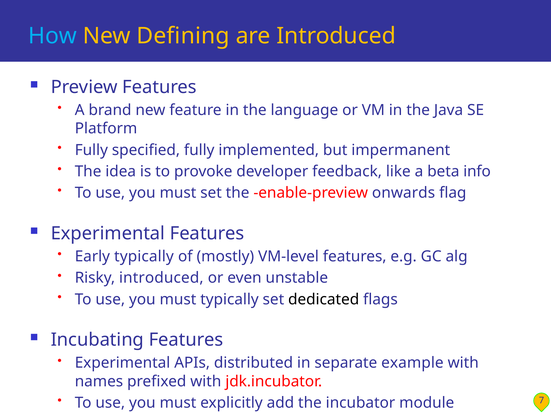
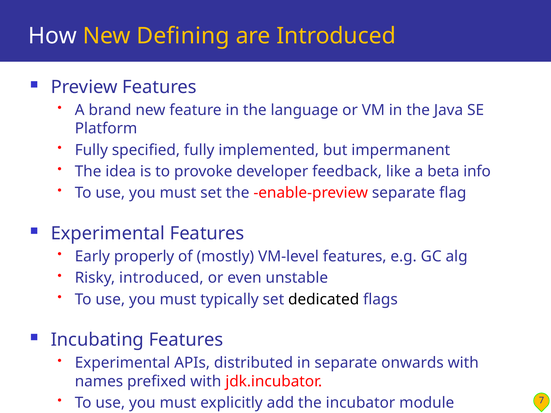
How colour: light blue -> white
enable-preview onwards: onwards -> separate
Early typically: typically -> properly
example: example -> onwards
